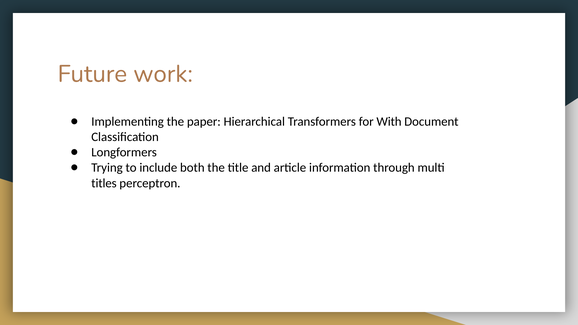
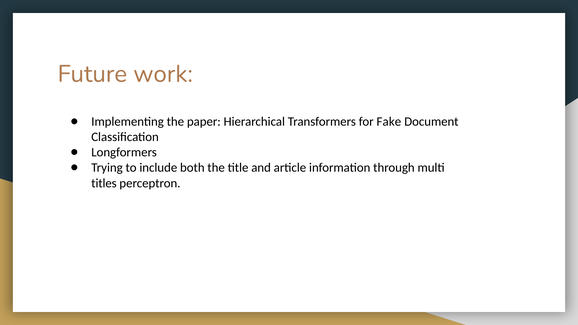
With: With -> Fake
